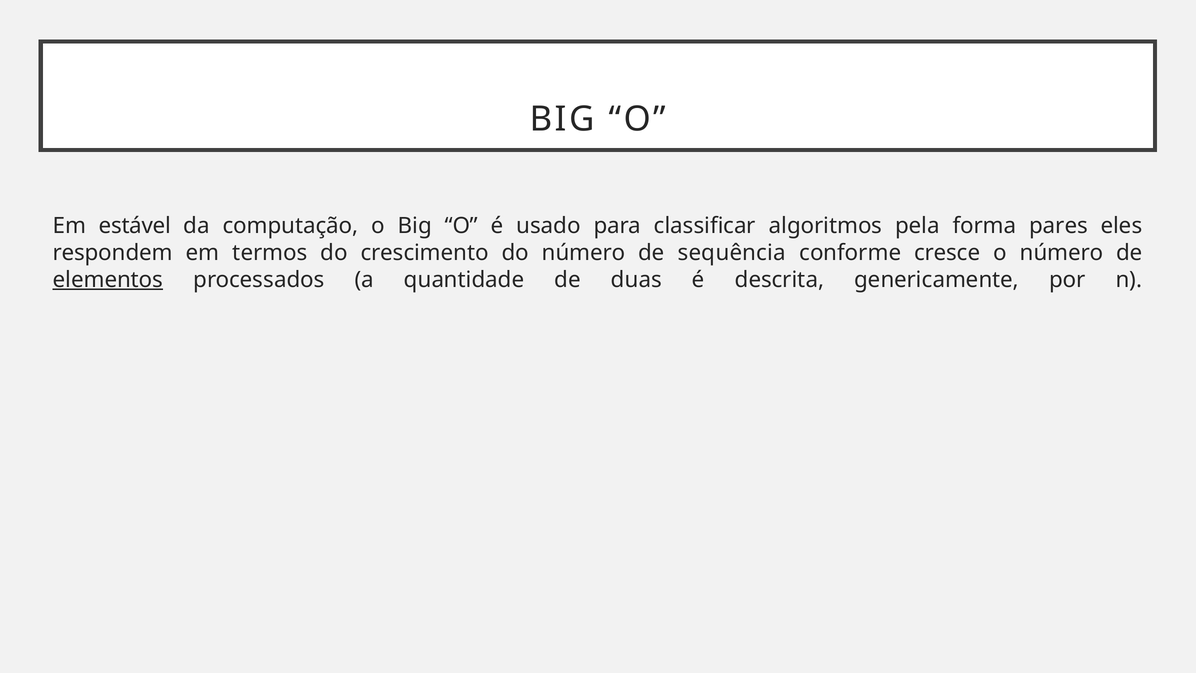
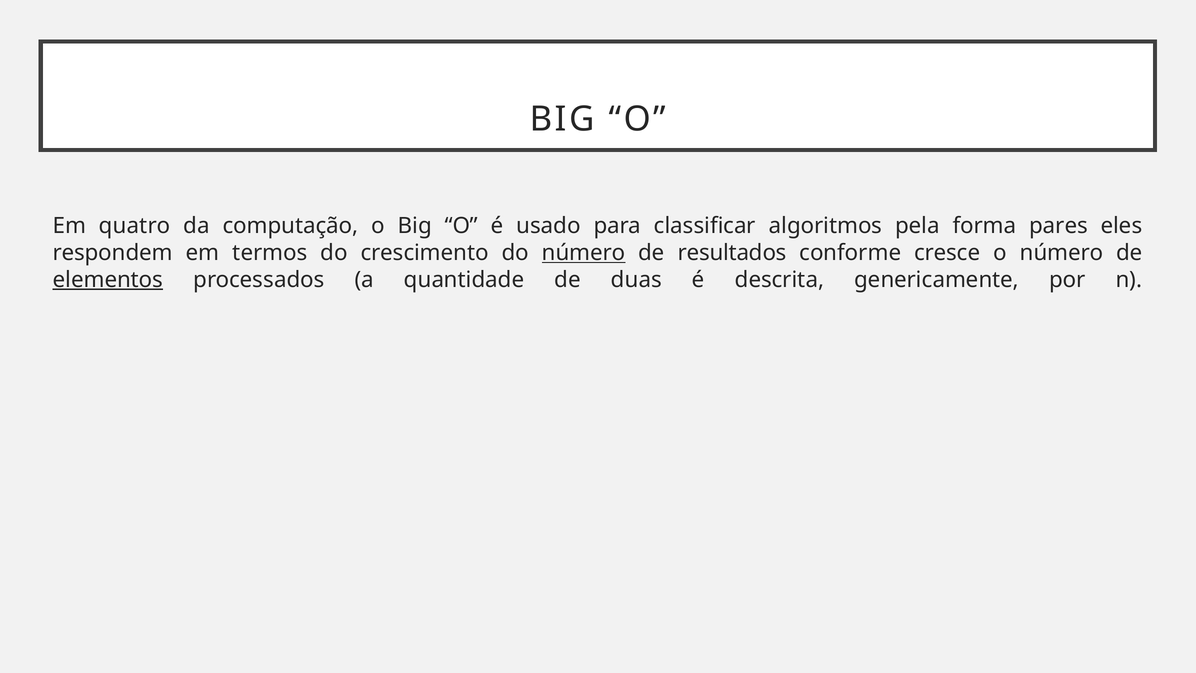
estável: estável -> quatro
número at (584, 253) underline: none -> present
sequência: sequência -> resultados
